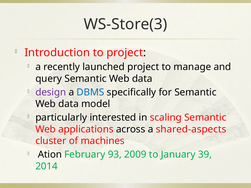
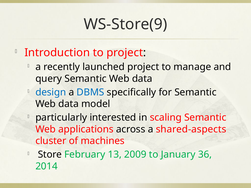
WS-Store(3: WS-Store(3 -> WS-Store(9
design colour: purple -> blue
Ation: Ation -> Store
93: 93 -> 13
39: 39 -> 36
